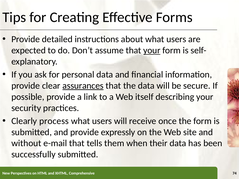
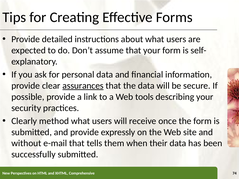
your at (152, 50) underline: present -> none
itself: itself -> tools
process: process -> method
